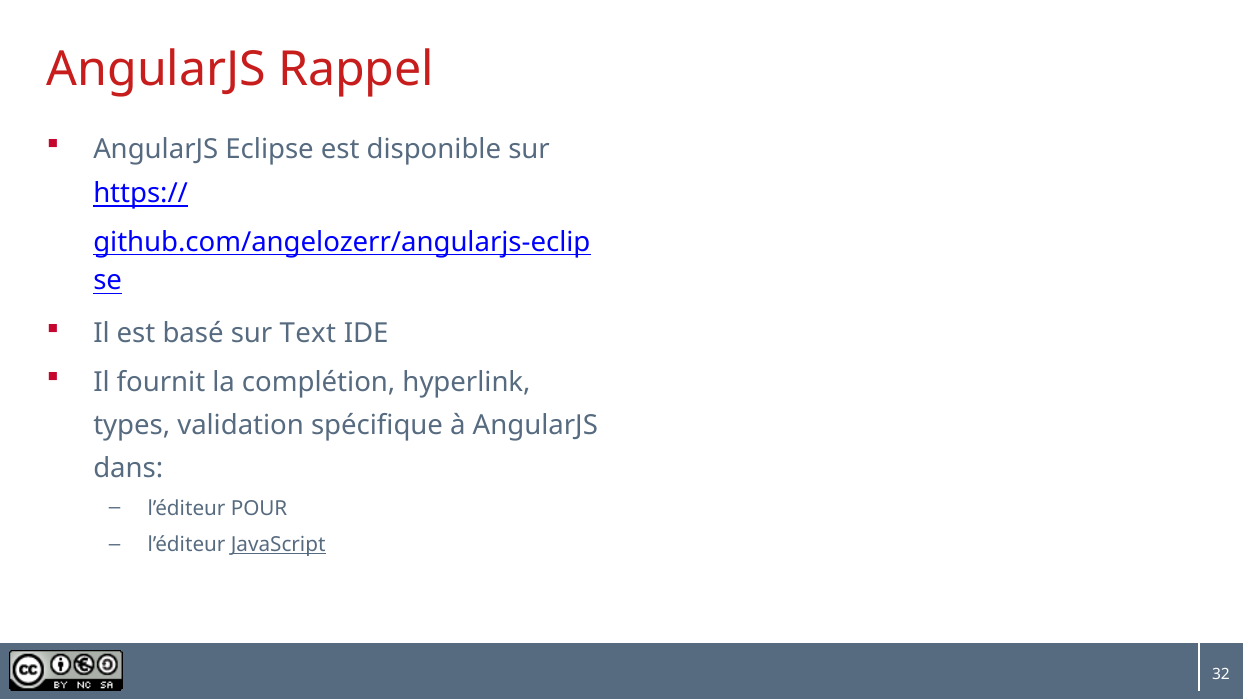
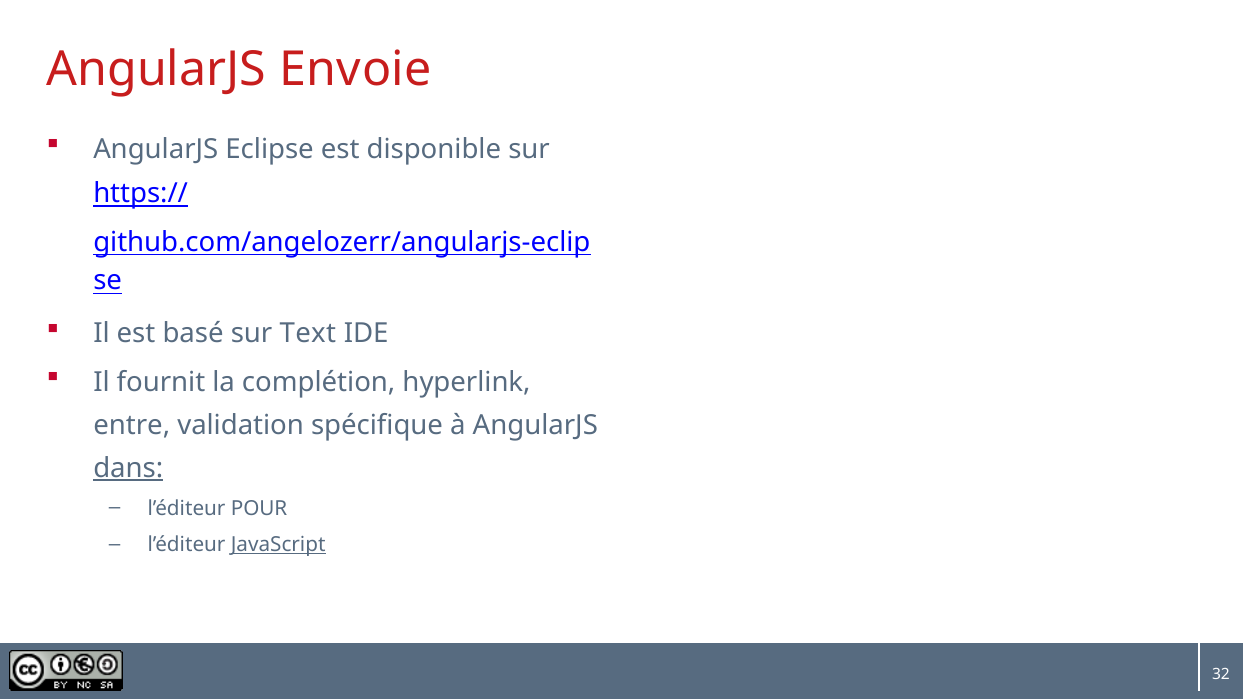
Rappel: Rappel -> Envoie
types: types -> entre
dans underline: none -> present
